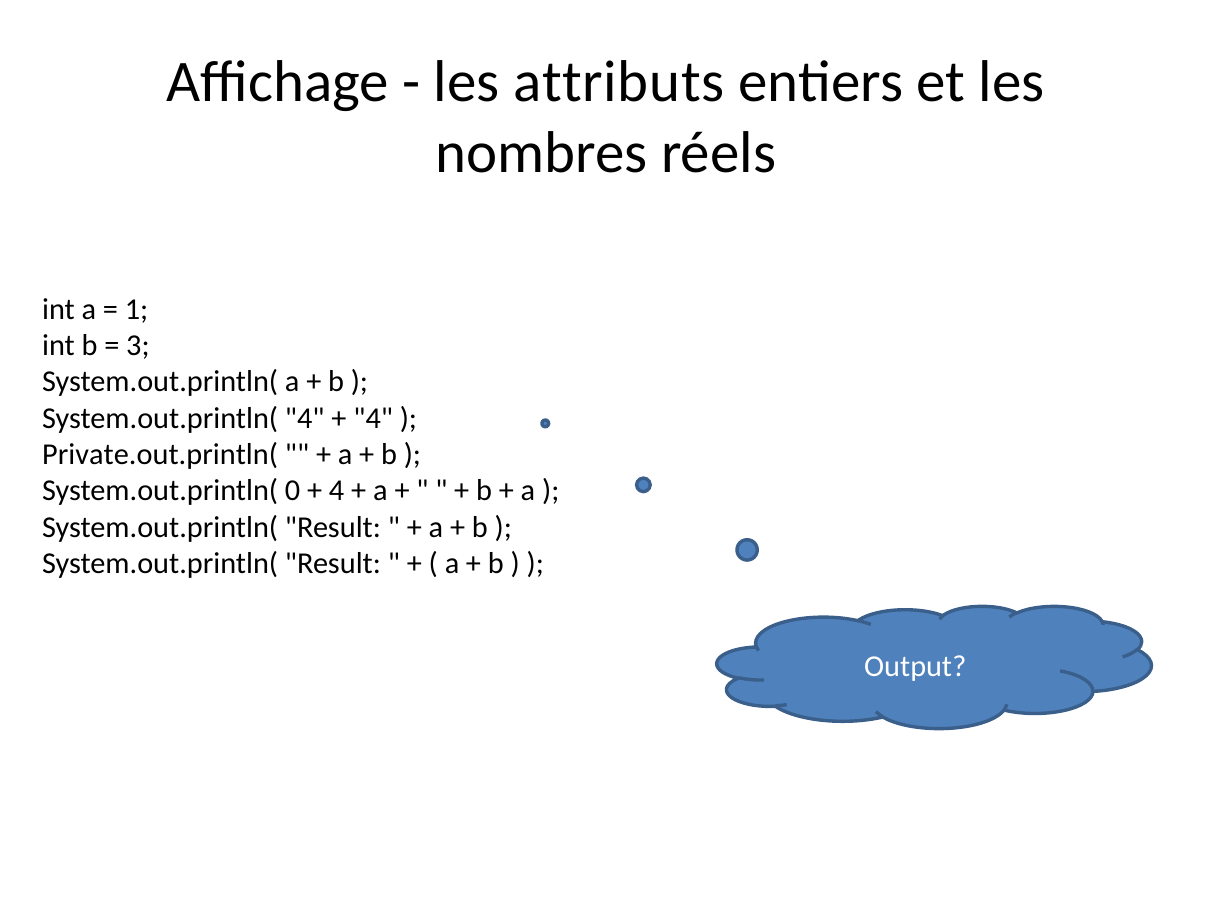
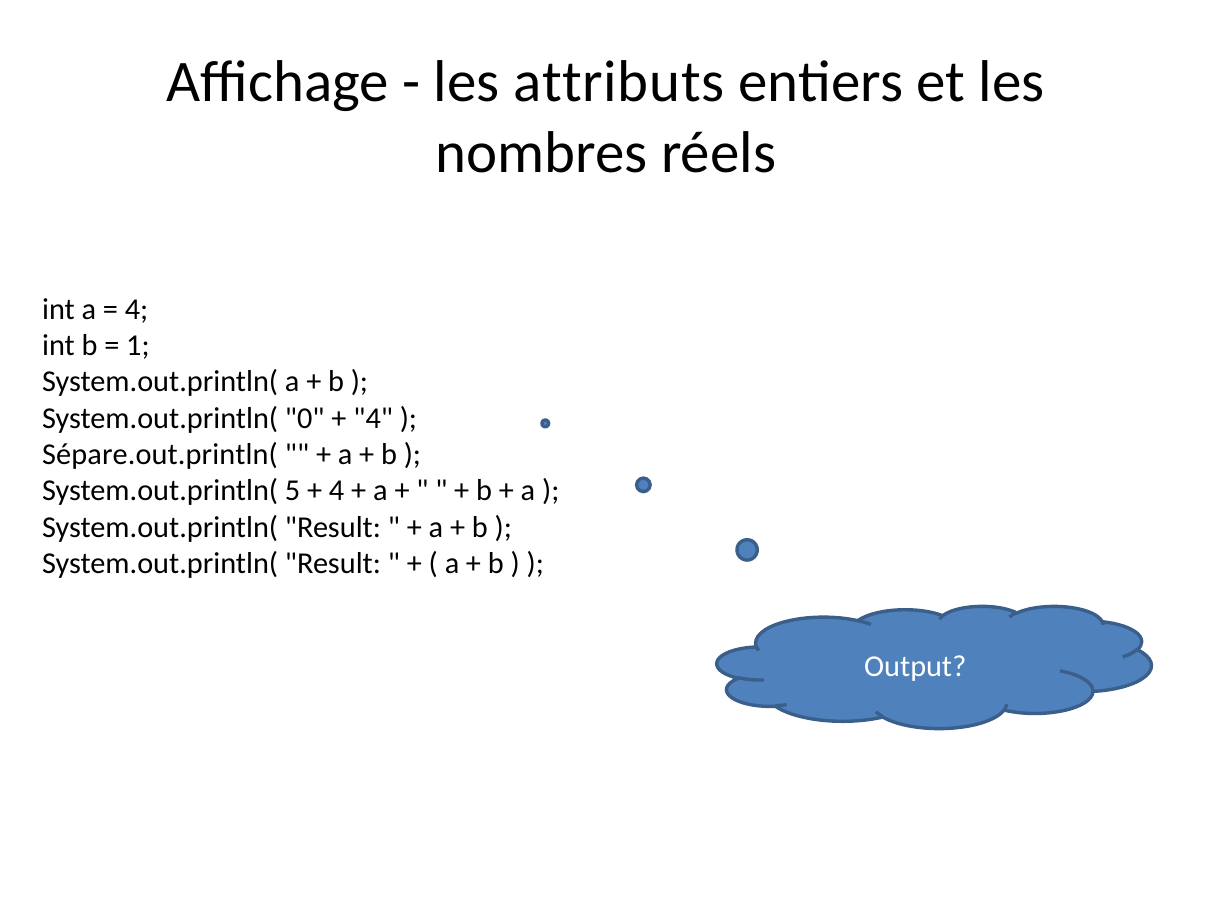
1 at (137, 309): 1 -> 4
3: 3 -> 1
System.out.println( 4: 4 -> 0
Private.out.println(: Private.out.println( -> Sépare.out.println(
0: 0 -> 5
